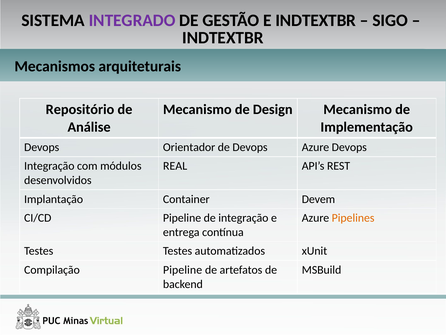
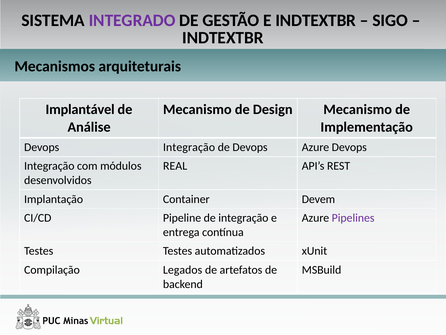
Repositório: Repositório -> Implantável
Orientador at (189, 147): Orientador -> Integração
Pipelines colour: orange -> purple
Compilação Pipeline: Pipeline -> Legados
